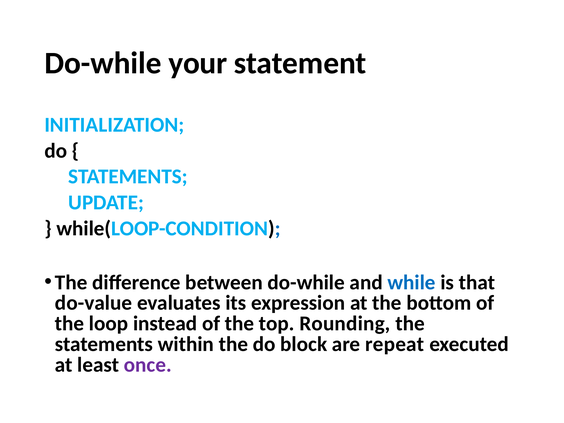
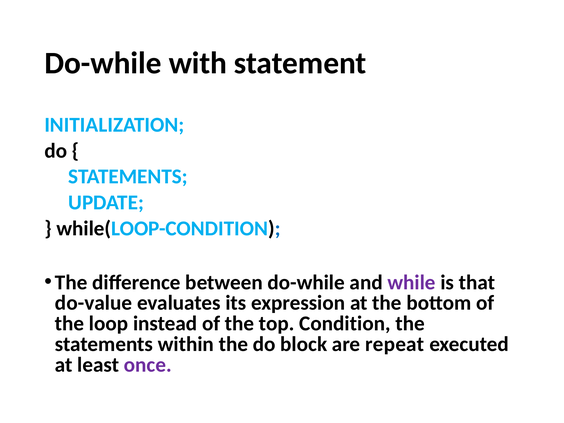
your: your -> with
while colour: blue -> purple
Rounding: Rounding -> Condition
